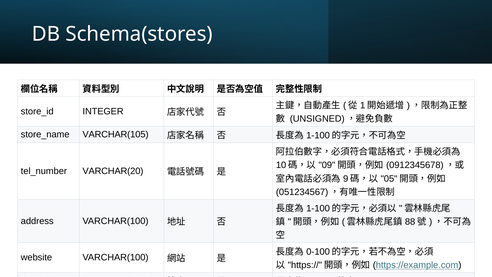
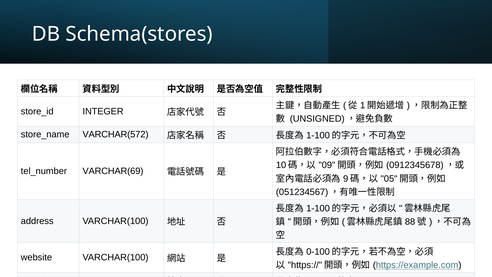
VARCHAR(105: VARCHAR(105 -> VARCHAR(572
VARCHAR(20: VARCHAR(20 -> VARCHAR(69
